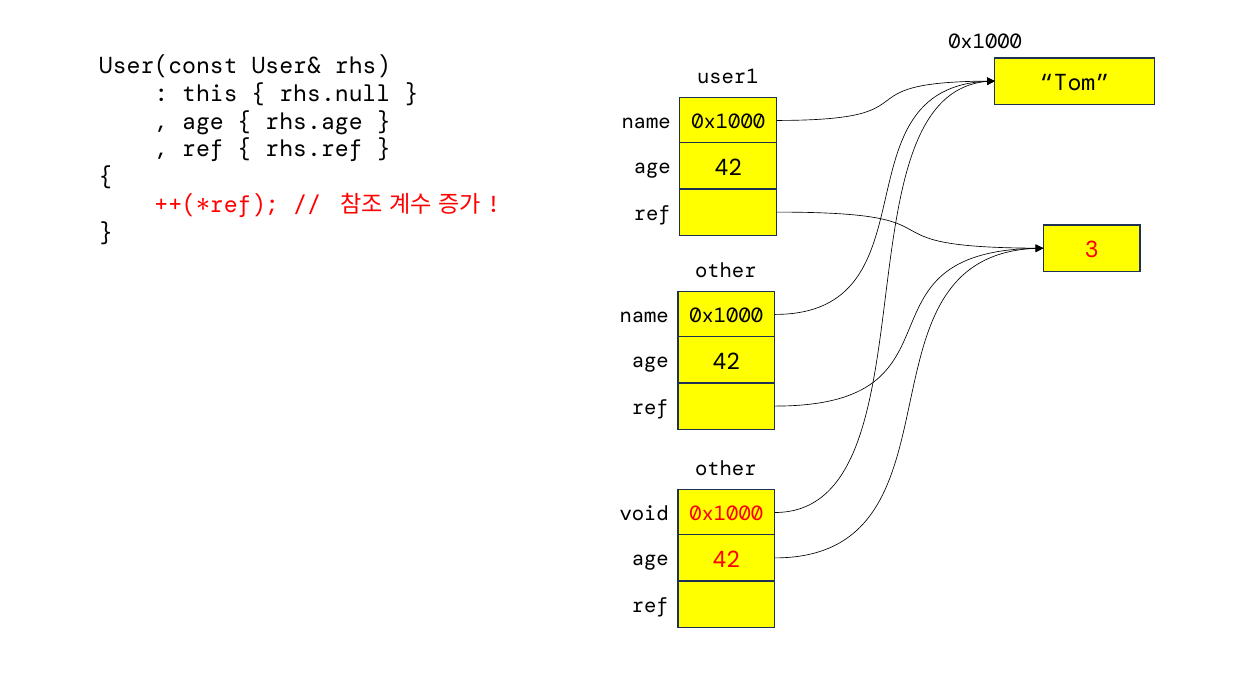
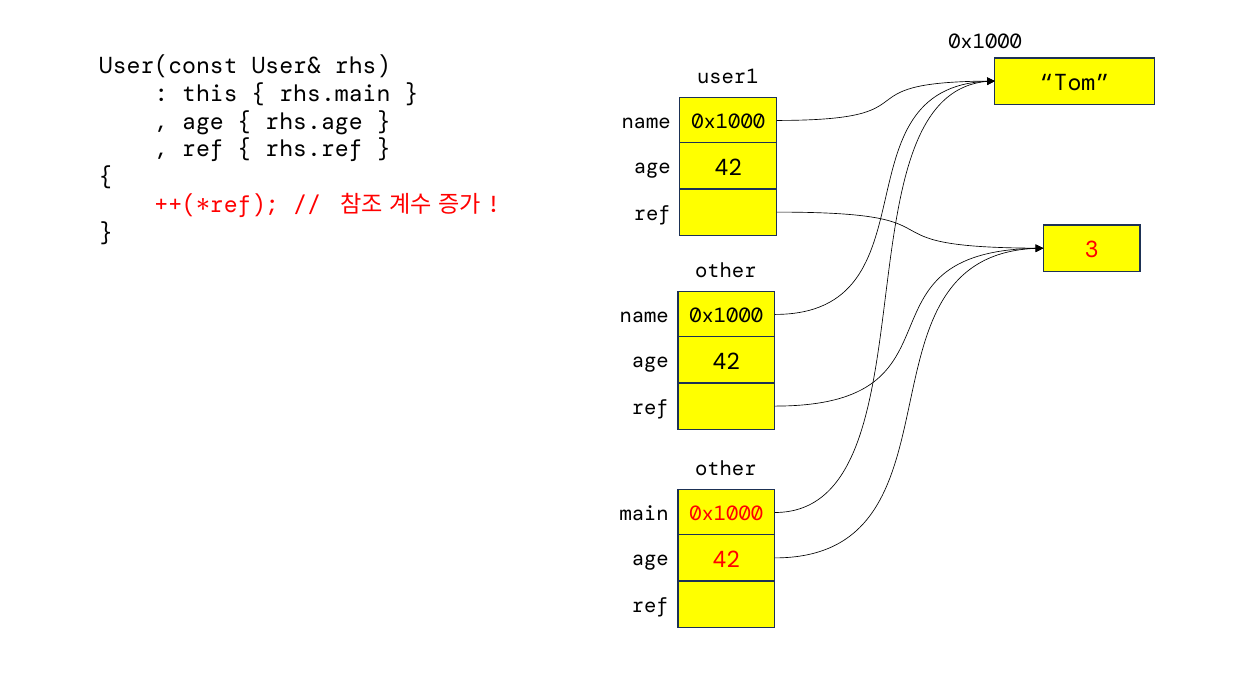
rhs.null: rhs.null -> rhs.main
void: void -> main
